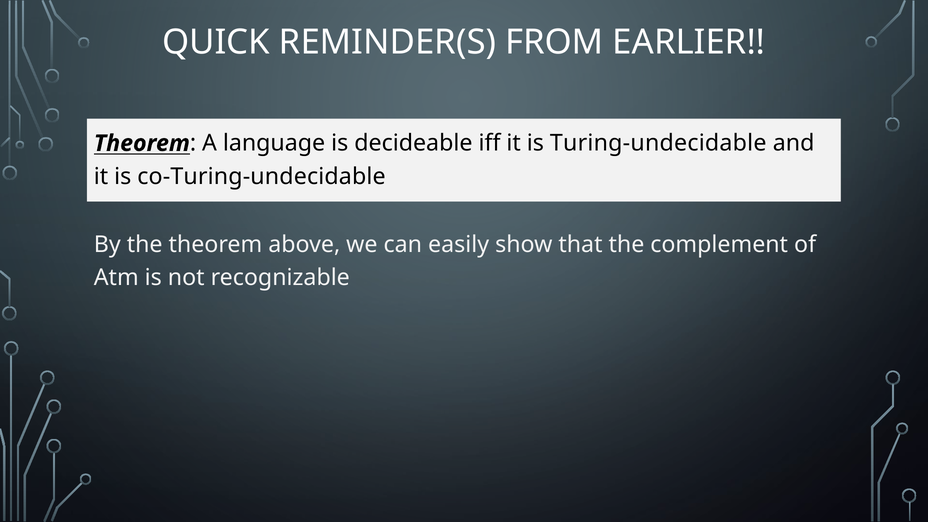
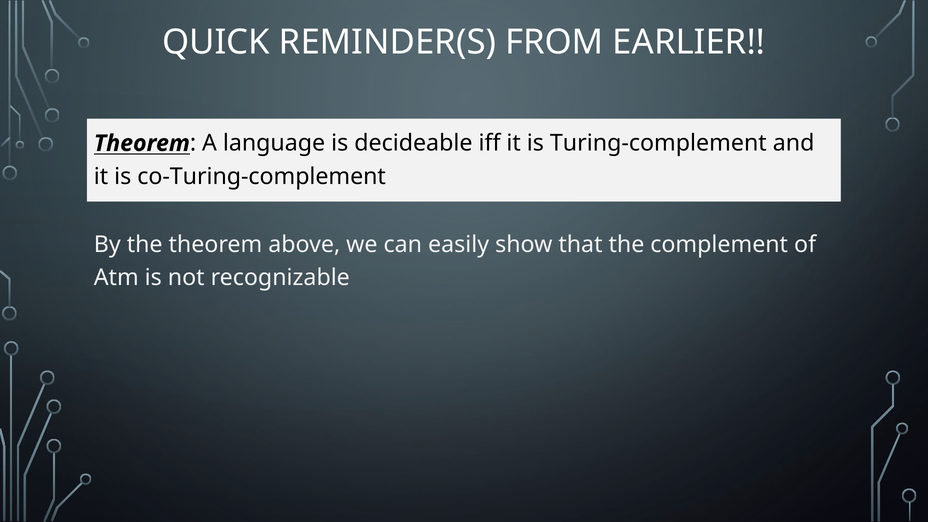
Turing-undecidable: Turing-undecidable -> Turing-complement
co-Turing-undecidable: co-Turing-undecidable -> co-Turing-complement
